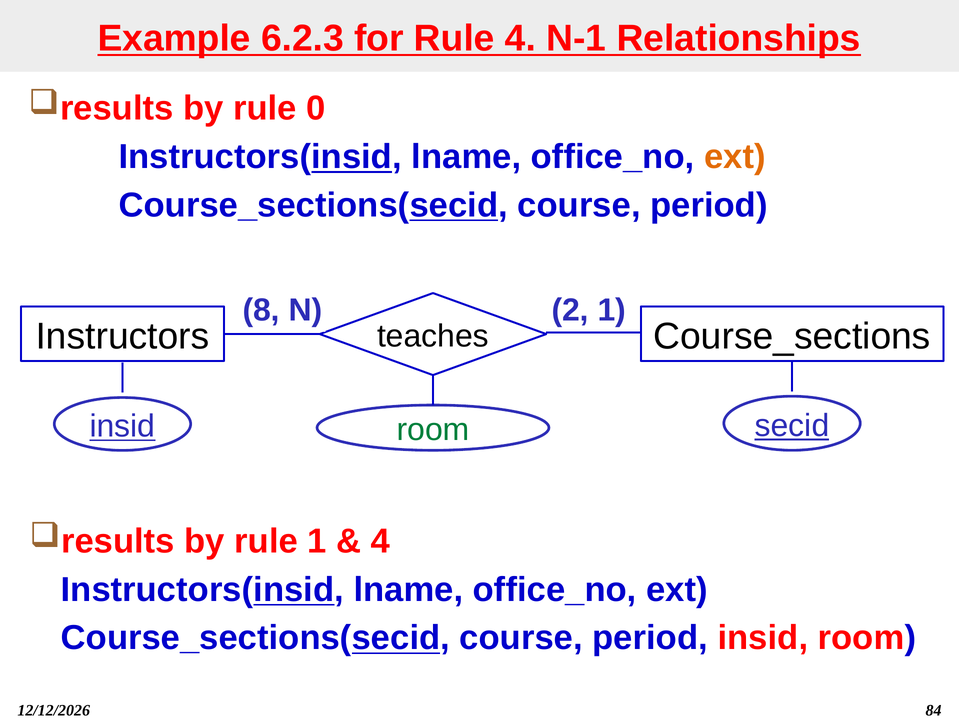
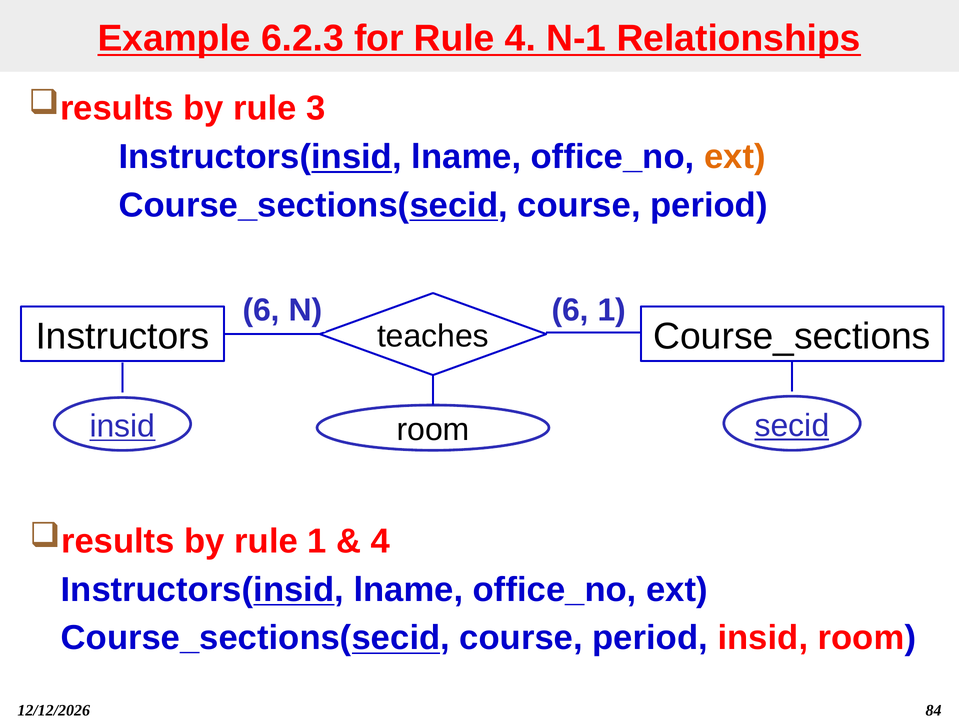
0: 0 -> 3
8 at (261, 310): 8 -> 6
N 2: 2 -> 6
room at (433, 430) colour: green -> black
